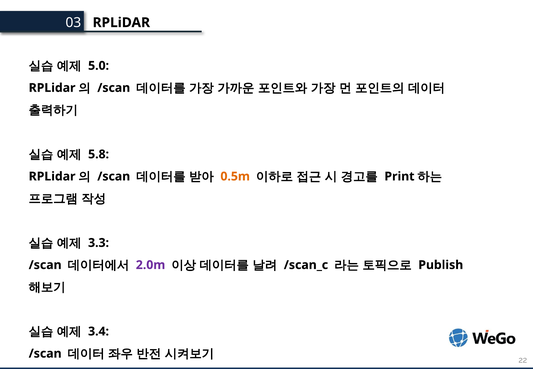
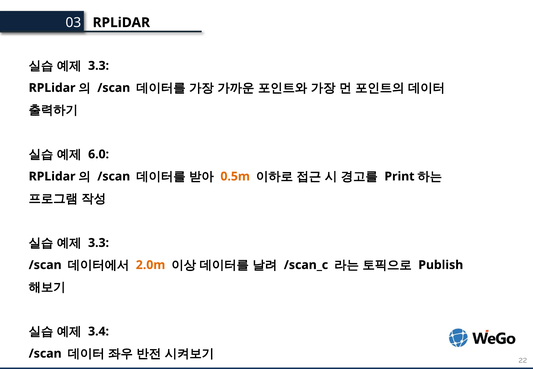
5.0 at (99, 66): 5.0 -> 3.3
5.8: 5.8 -> 6.0
2.0m colour: purple -> orange
